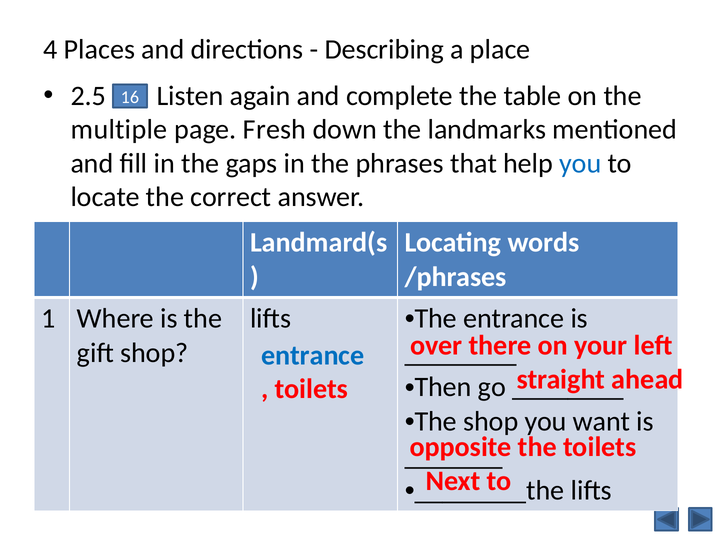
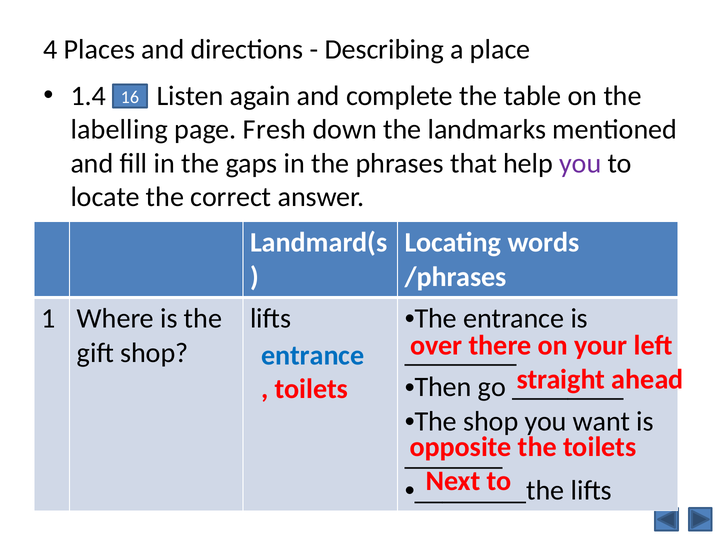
2.5: 2.5 -> 1.4
multiple: multiple -> labelling
you at (580, 163) colour: blue -> purple
